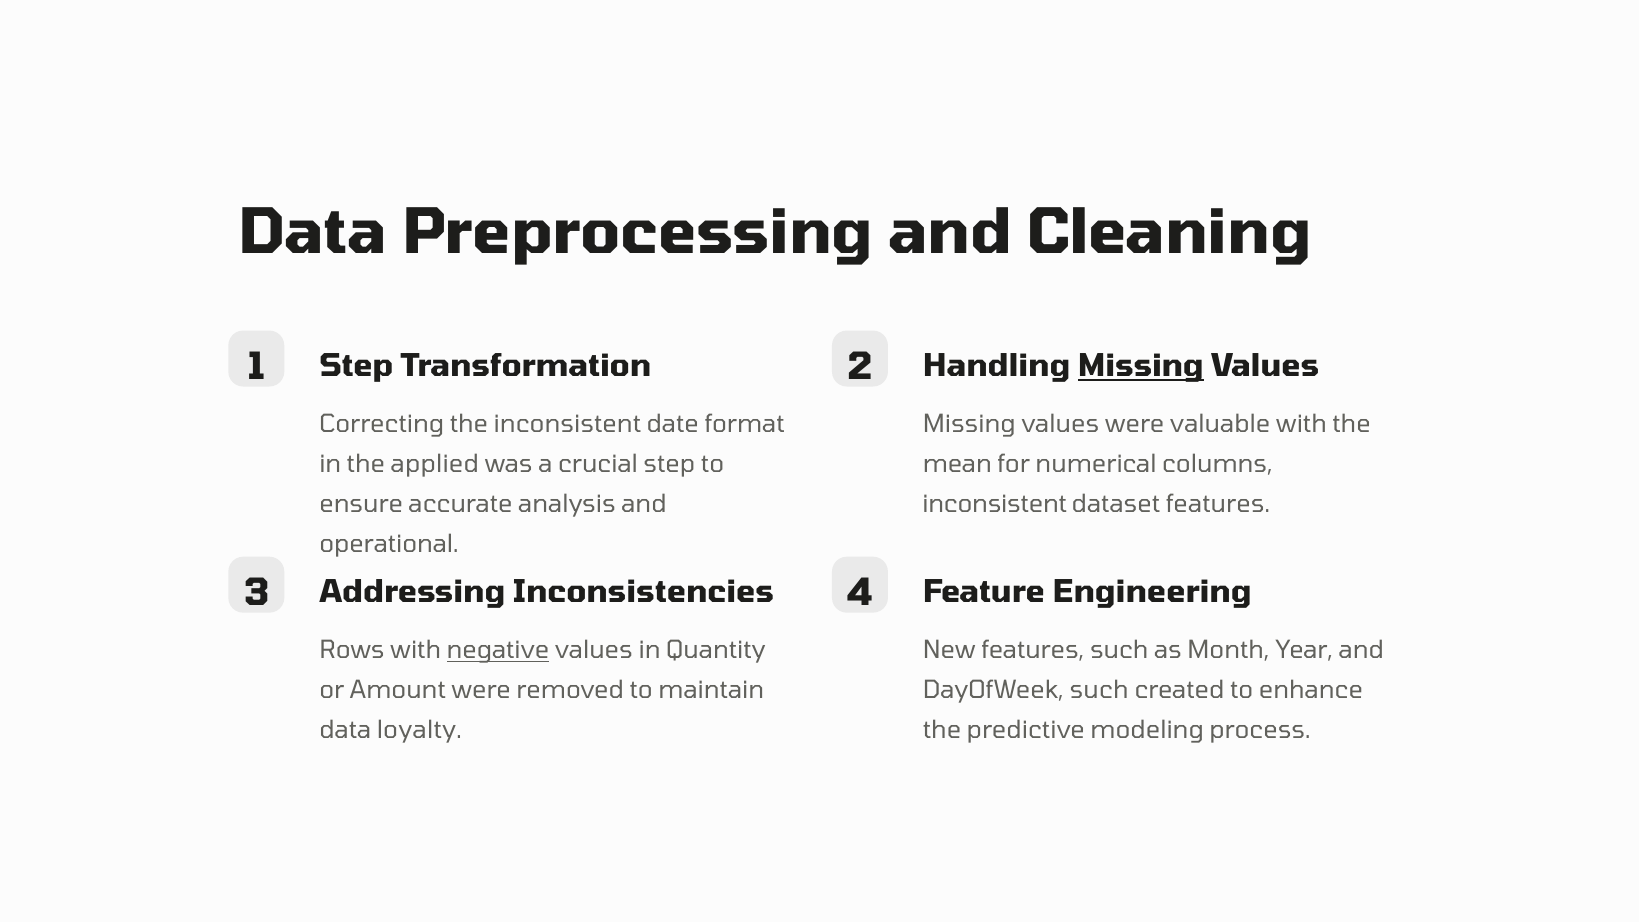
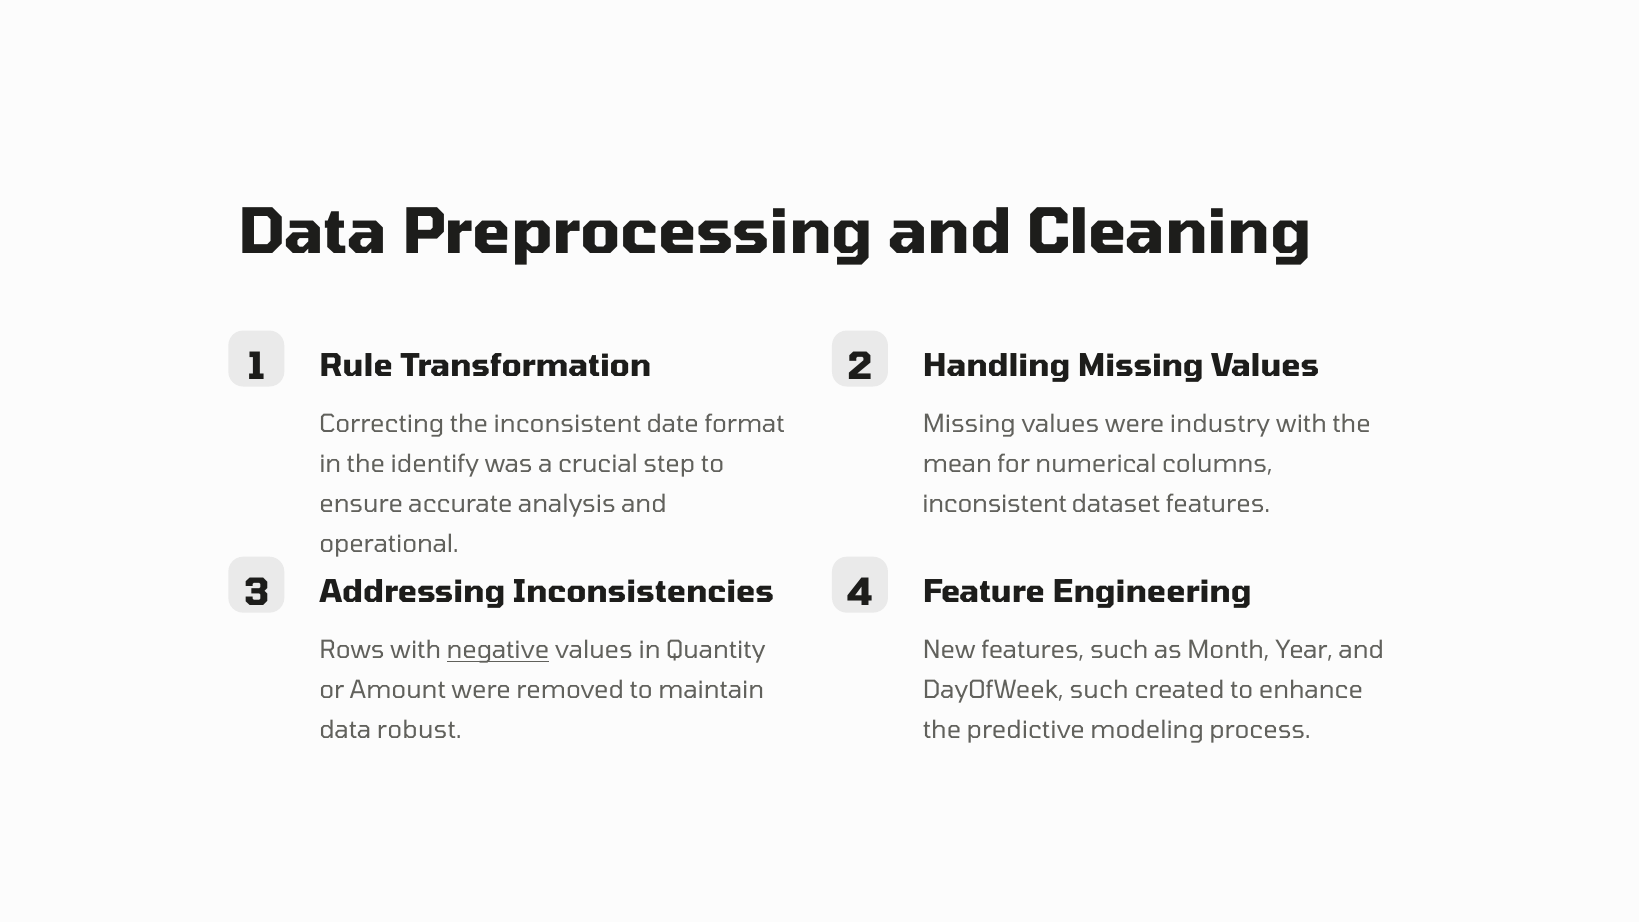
1 Step: Step -> Rule
Missing at (1141, 366) underline: present -> none
valuable: valuable -> industry
applied: applied -> identify
loyalty: loyalty -> robust
